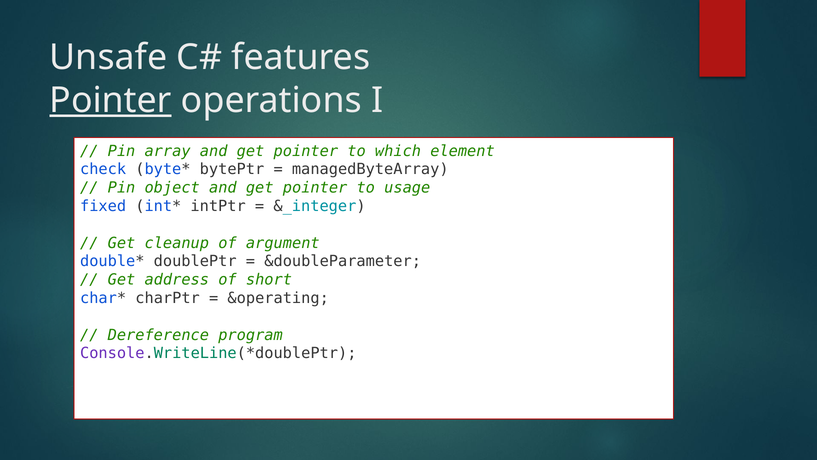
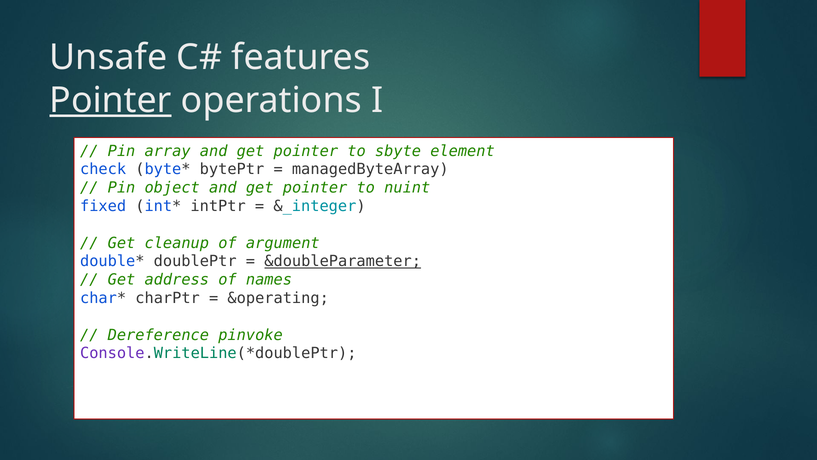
which: which -> sbyte
usage: usage -> nuint
&doubleParameter underline: none -> present
short: short -> names
program: program -> pinvoke
